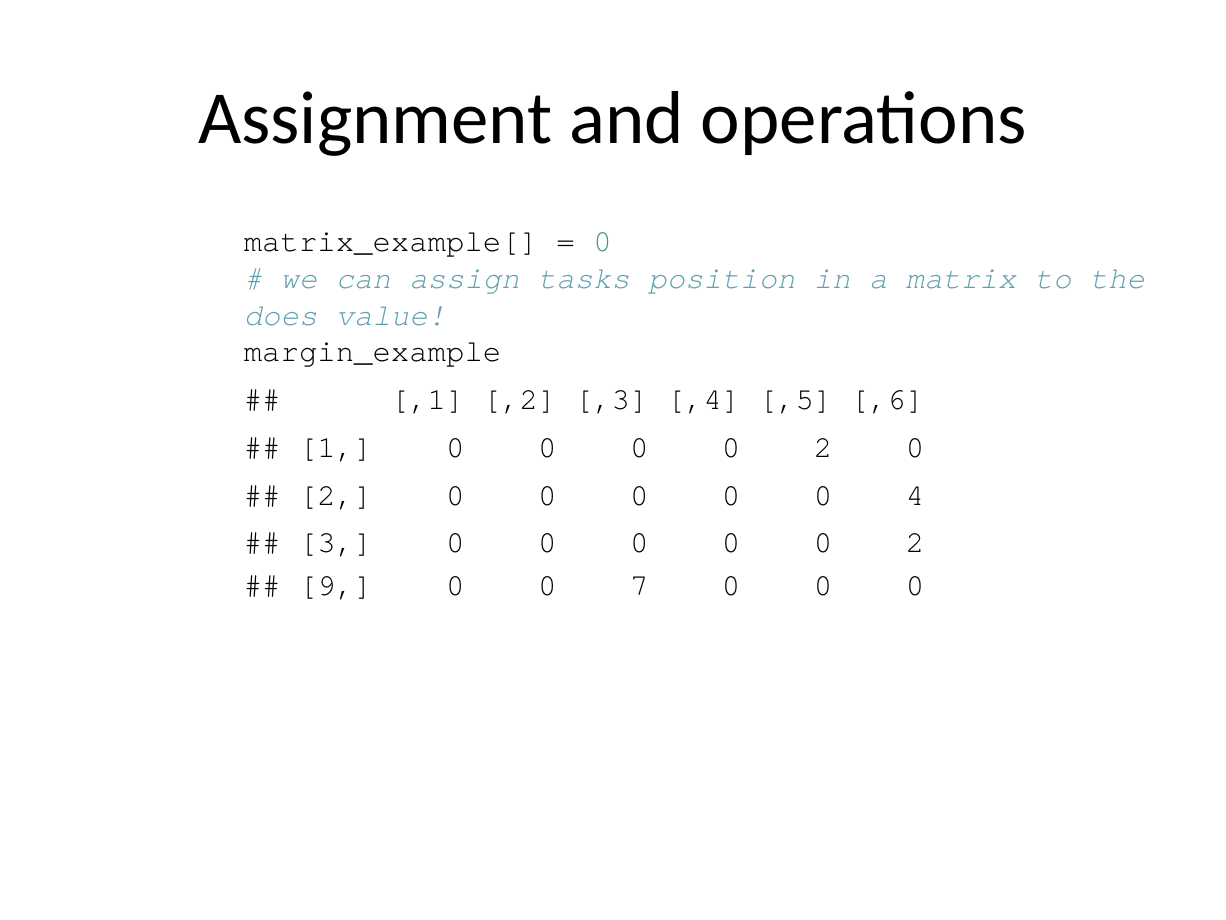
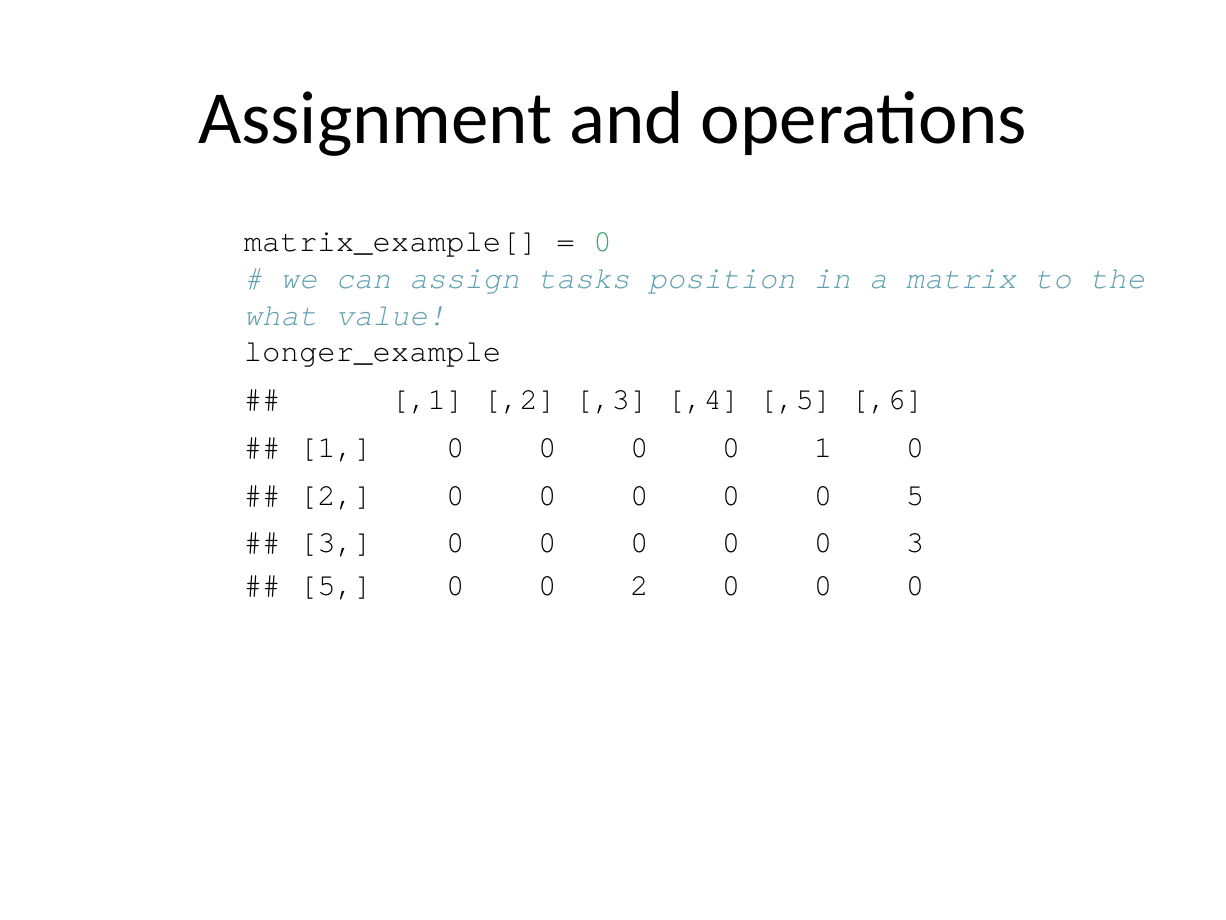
does: does -> what
margin_example: margin_example -> longer_example
2 at (823, 447): 2 -> 1
0 4: 4 -> 5
2 at (915, 542): 2 -> 3
9 at (336, 585): 9 -> 5
0 7: 7 -> 2
